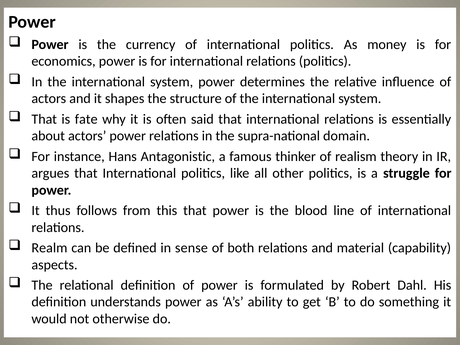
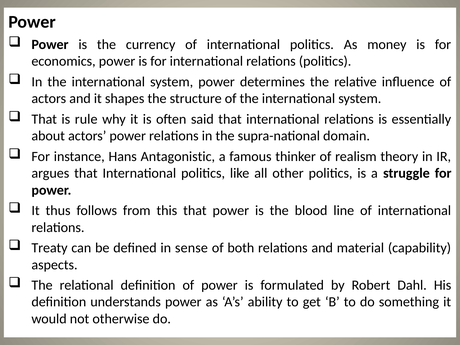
fate: fate -> rule
Realm: Realm -> Treaty
